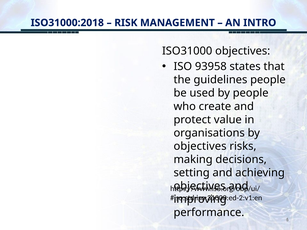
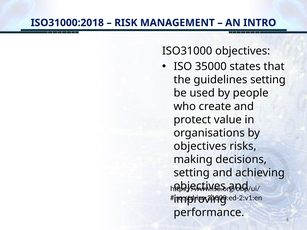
93958: 93958 -> 35000
guidelines people: people -> setting
